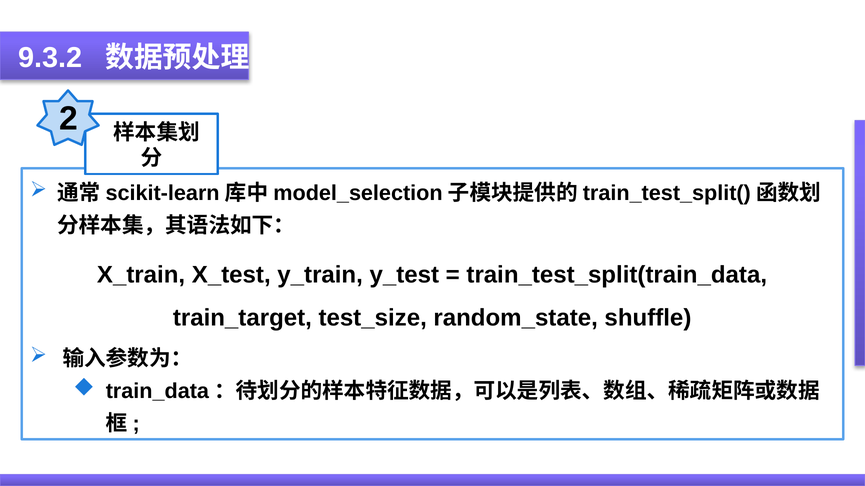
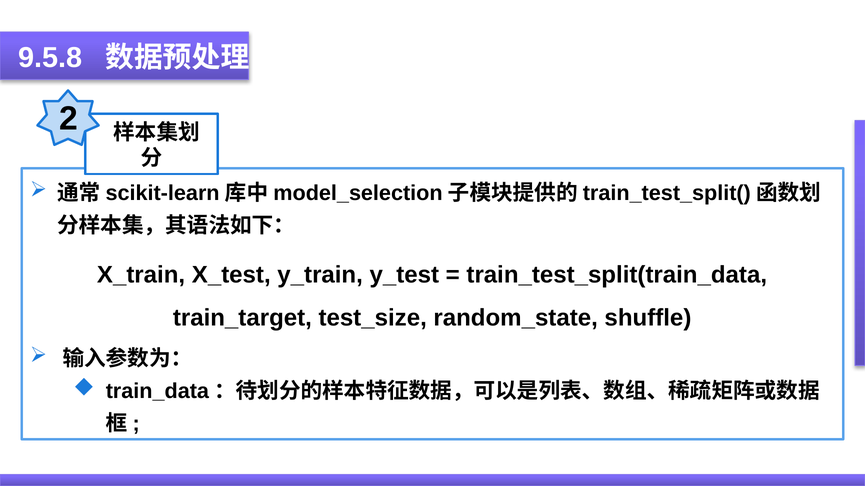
9.3.2: 9.3.2 -> 9.5.8
